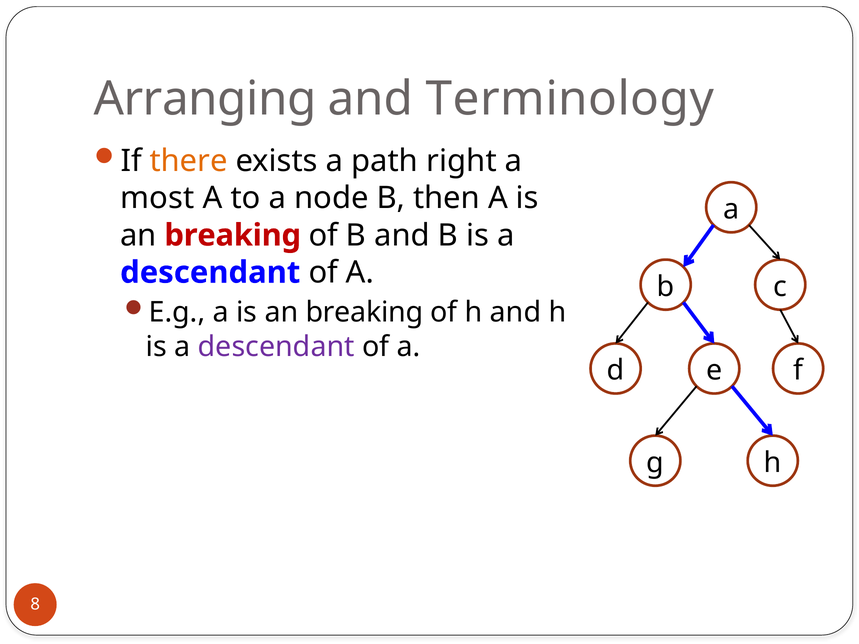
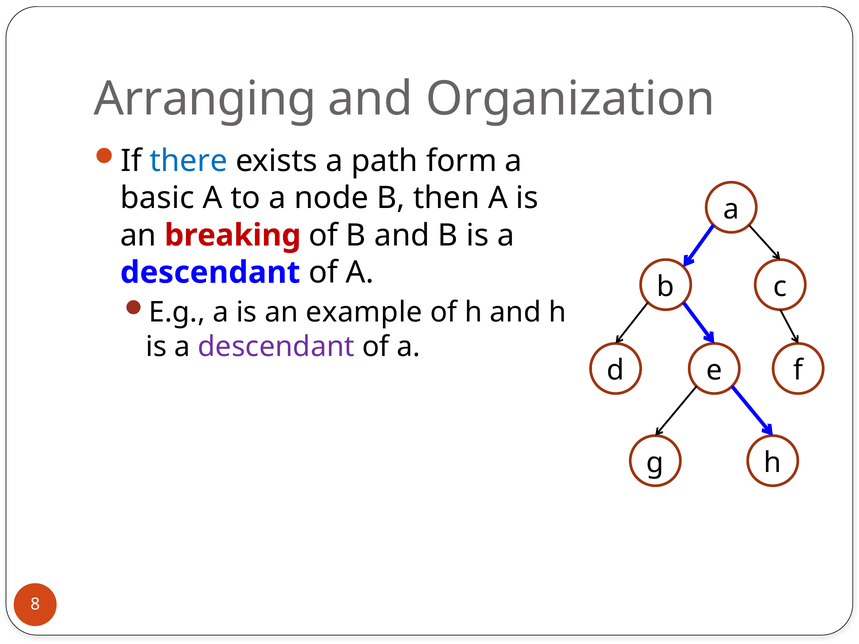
Terminology: Terminology -> Organization
there colour: orange -> blue
right: right -> form
most: most -> basic
breaking at (364, 313): breaking -> example
